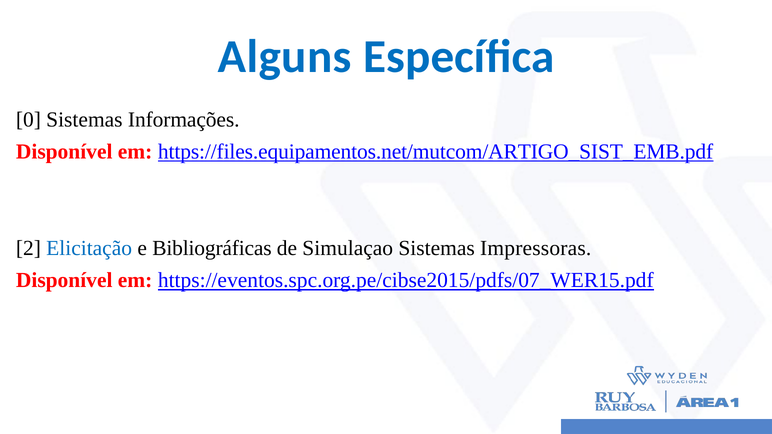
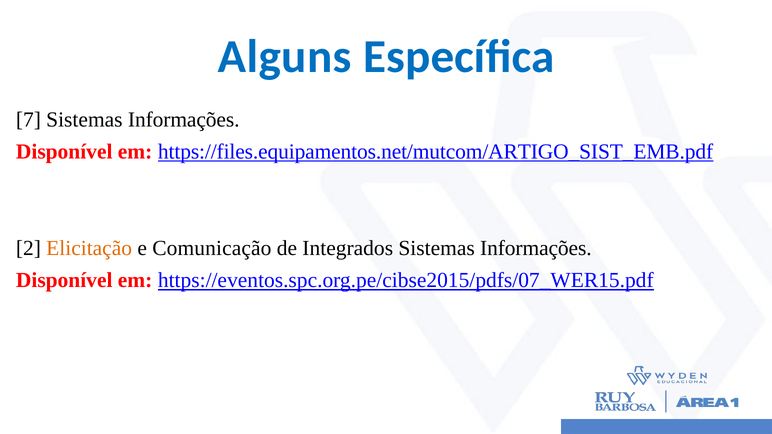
0: 0 -> 7
Elicitação colour: blue -> orange
Bibliográficas: Bibliográficas -> Comunicação
Simulaçao: Simulaçao -> Integrados
Impressoras at (536, 248): Impressoras -> Informações
